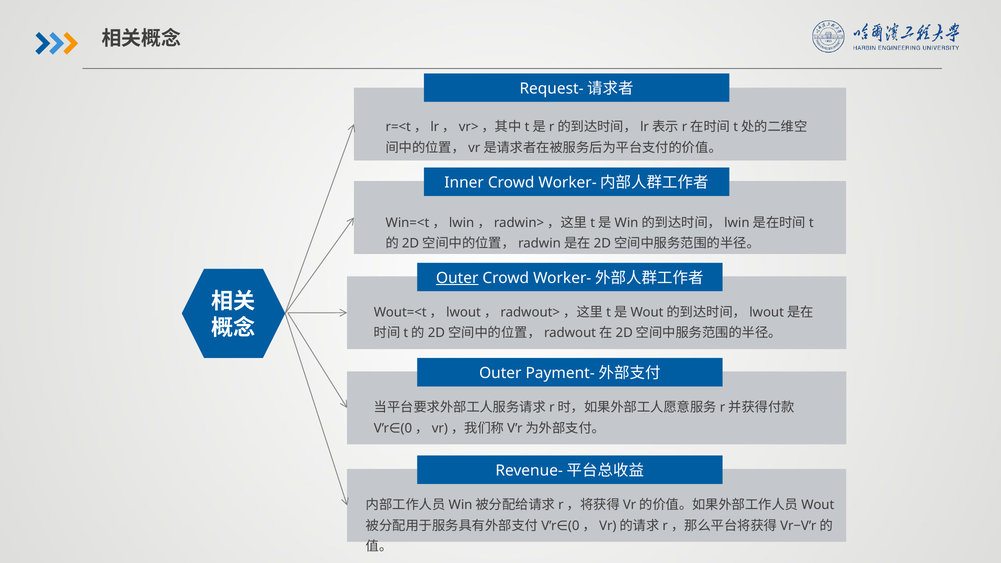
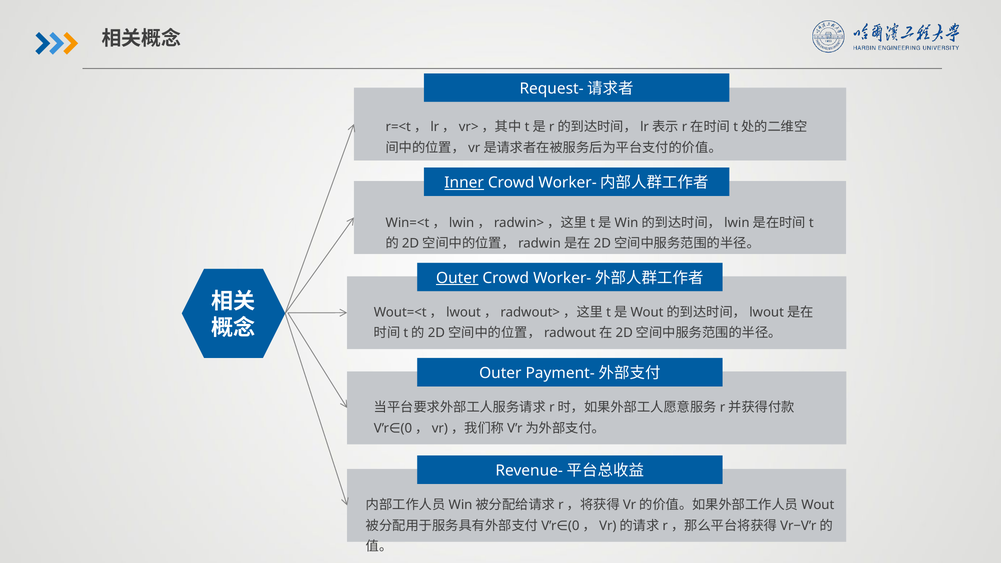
Inner underline: none -> present
